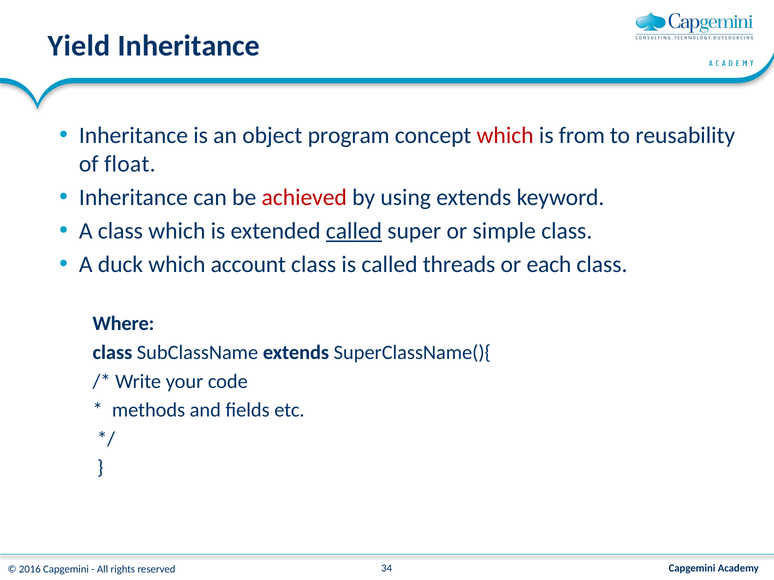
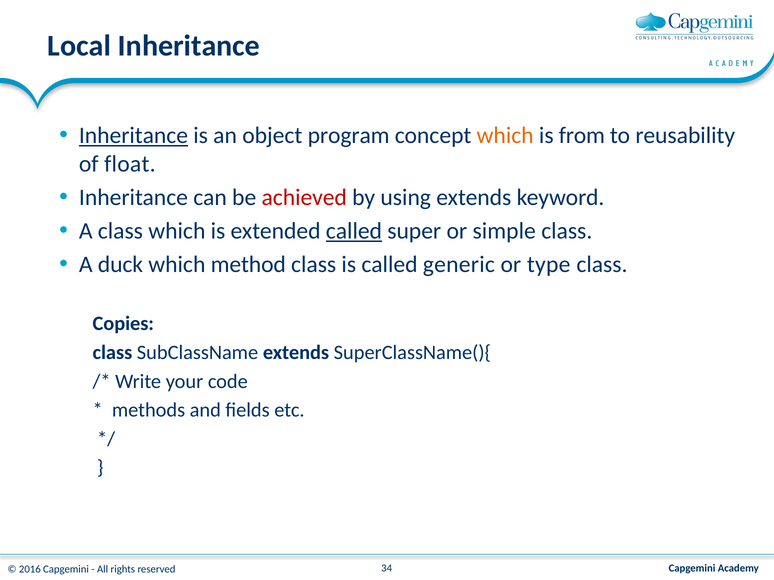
Yield: Yield -> Local
Inheritance at (133, 136) underline: none -> present
which at (505, 136) colour: red -> orange
account: account -> method
threads: threads -> generic
each: each -> type
Where: Where -> Copies
